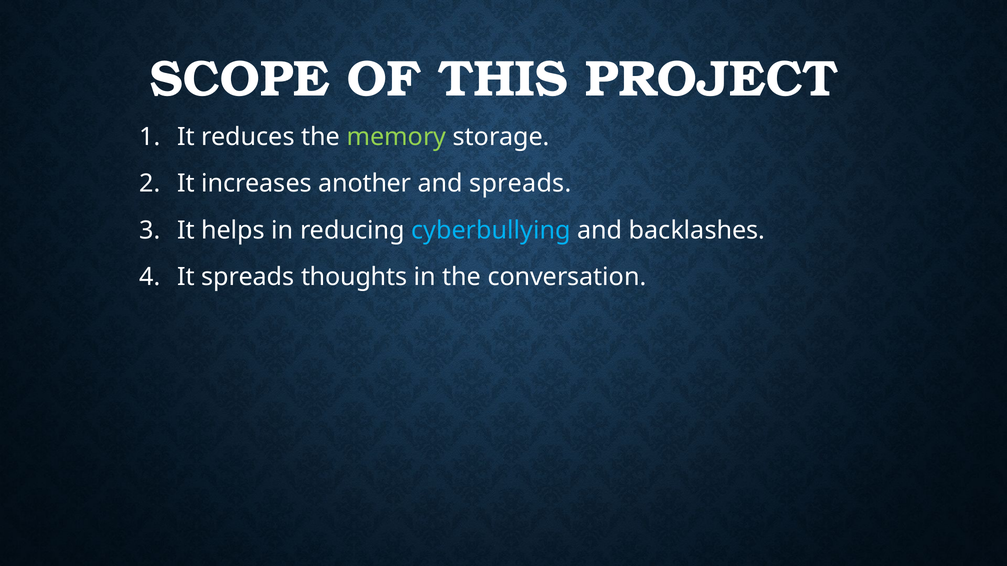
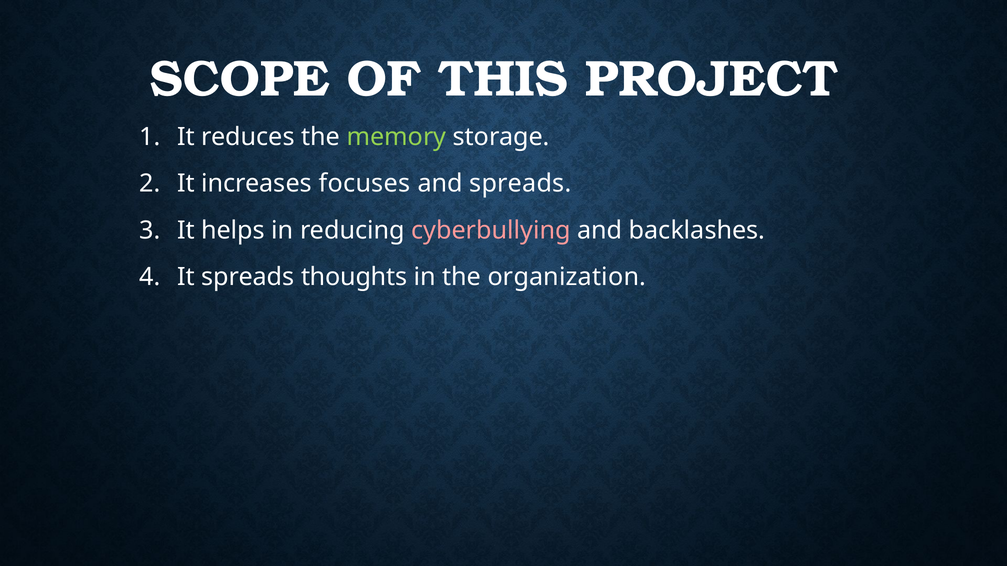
another: another -> focuses
cyberbullying colour: light blue -> pink
conversation: conversation -> organization
